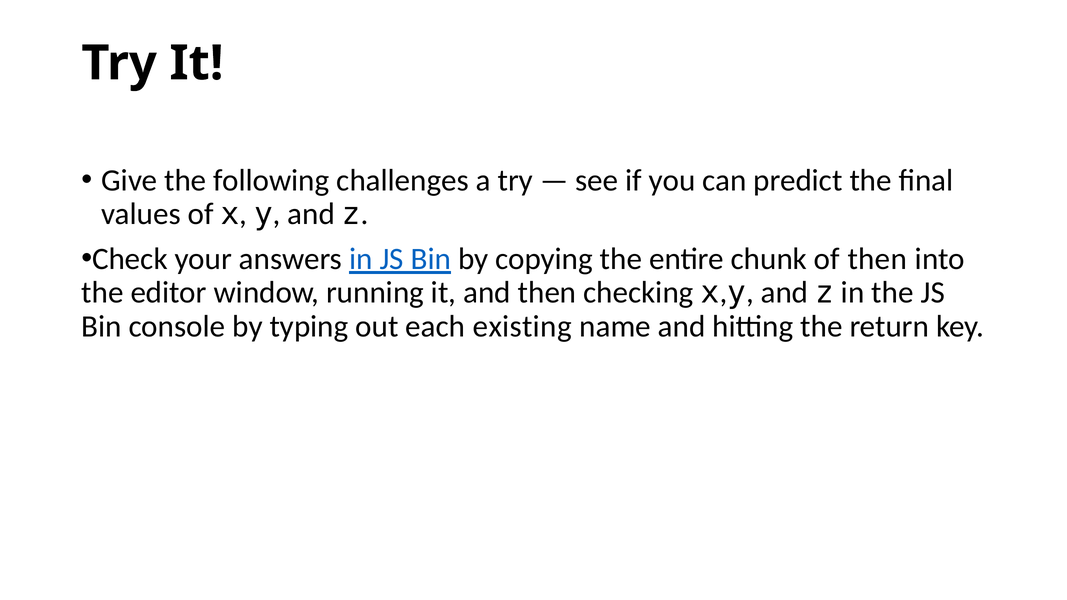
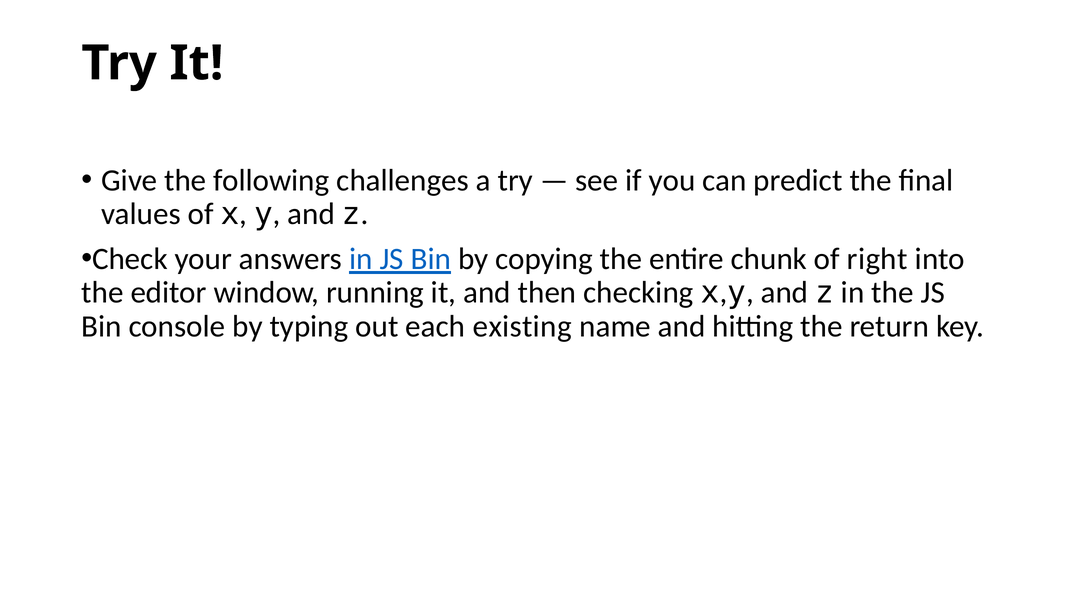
of then: then -> right
